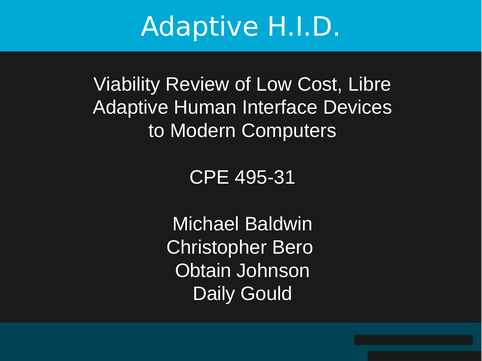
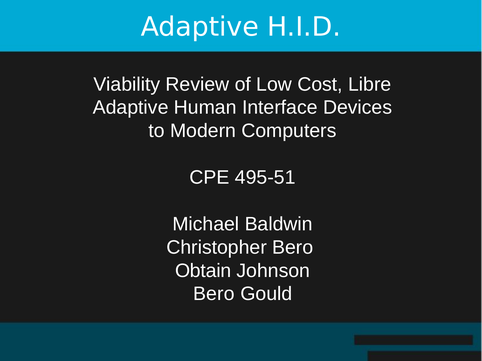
495-31: 495-31 -> 495-51
Daily at (214, 294): Daily -> Bero
